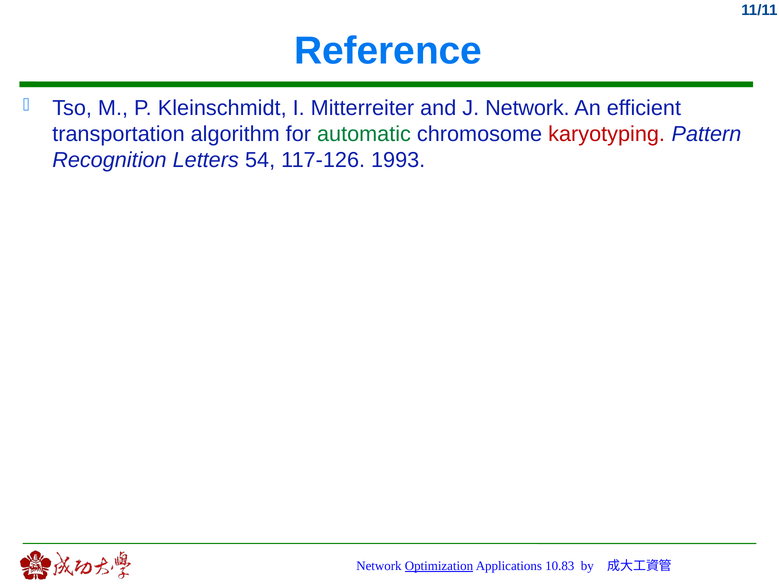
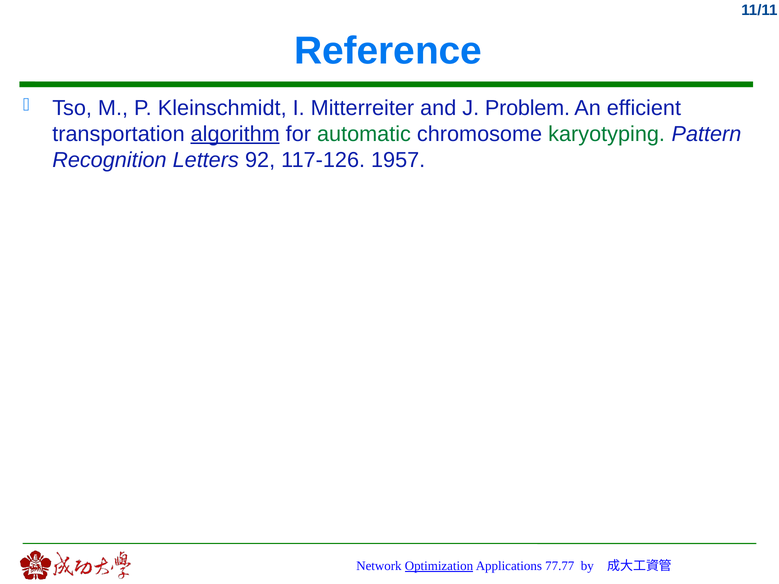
J Network: Network -> Problem
algorithm underline: none -> present
karyotyping colour: red -> green
54: 54 -> 92
1993: 1993 -> 1957
10.83: 10.83 -> 77.77
